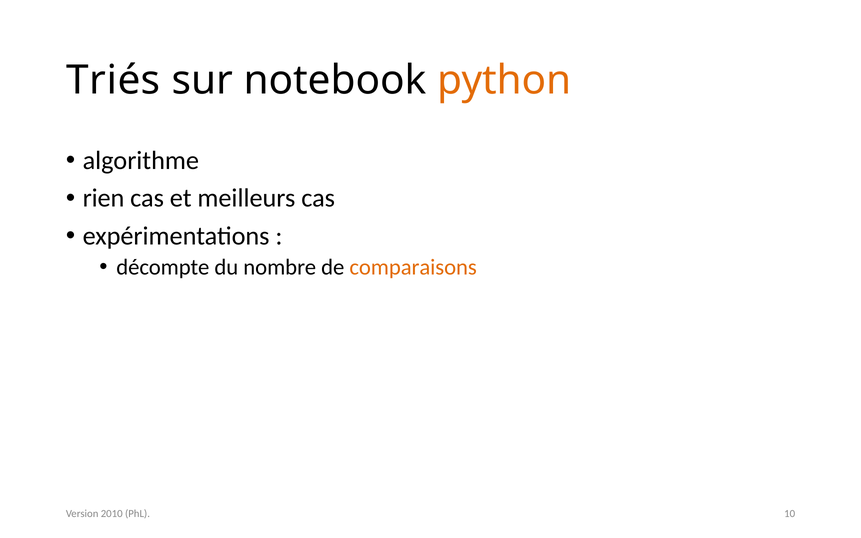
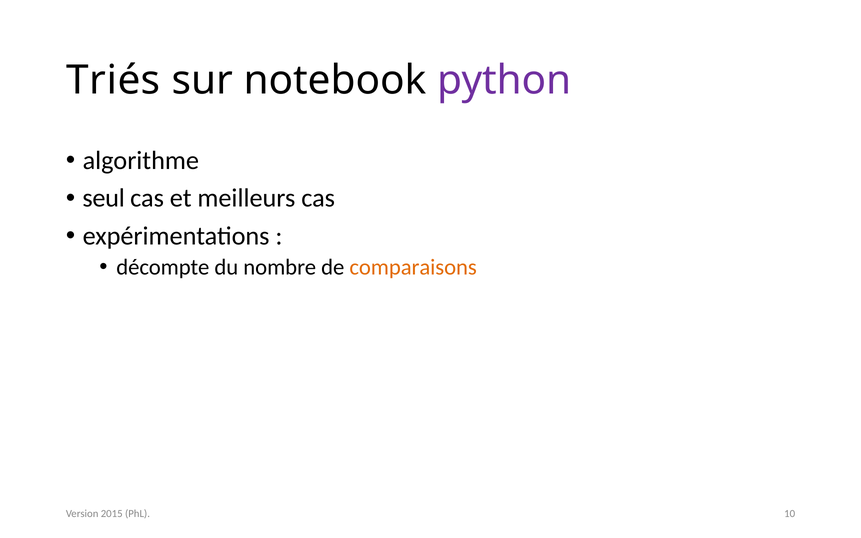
python colour: orange -> purple
rien: rien -> seul
2010: 2010 -> 2015
